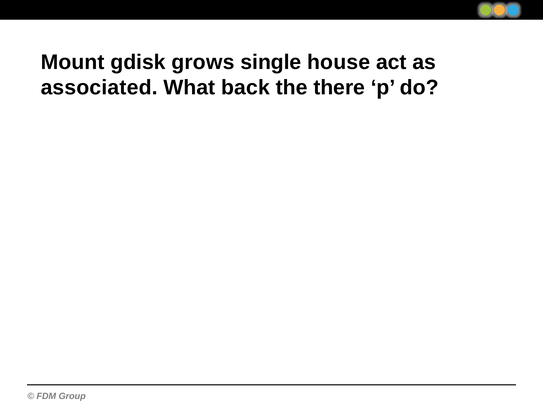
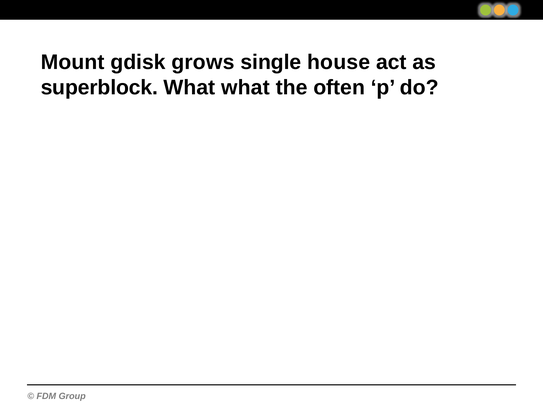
associated: associated -> superblock
What back: back -> what
there: there -> often
